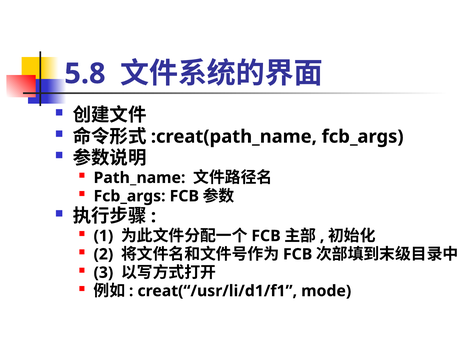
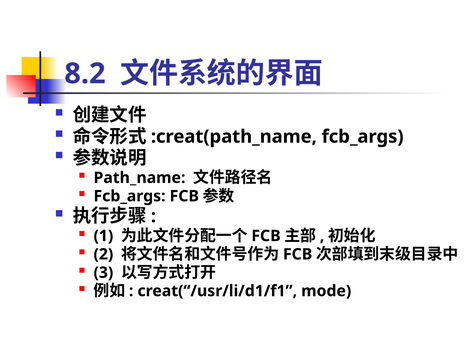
5.8: 5.8 -> 8.2
